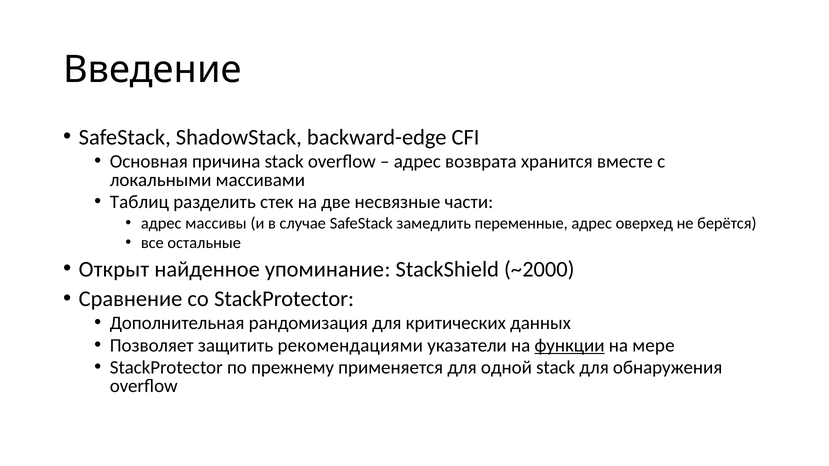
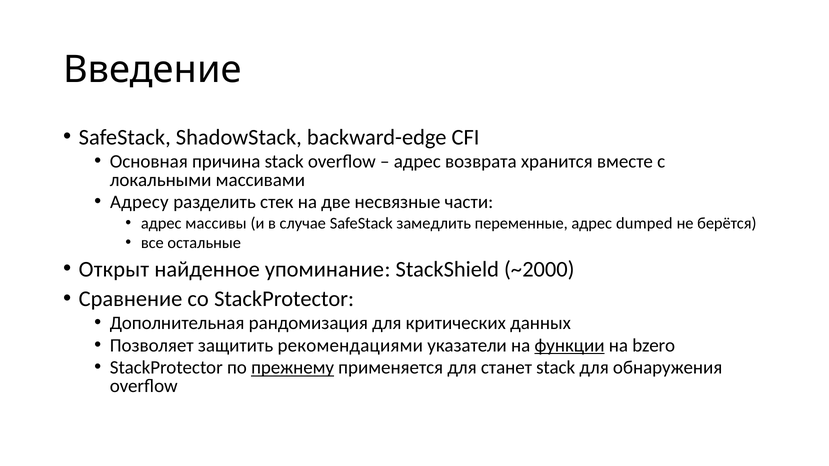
Таблиц: Таблиц -> Адресу
оверхед: оверхед -> dumped
мере: мере -> bzero
прежнему underline: none -> present
одной: одной -> станет
